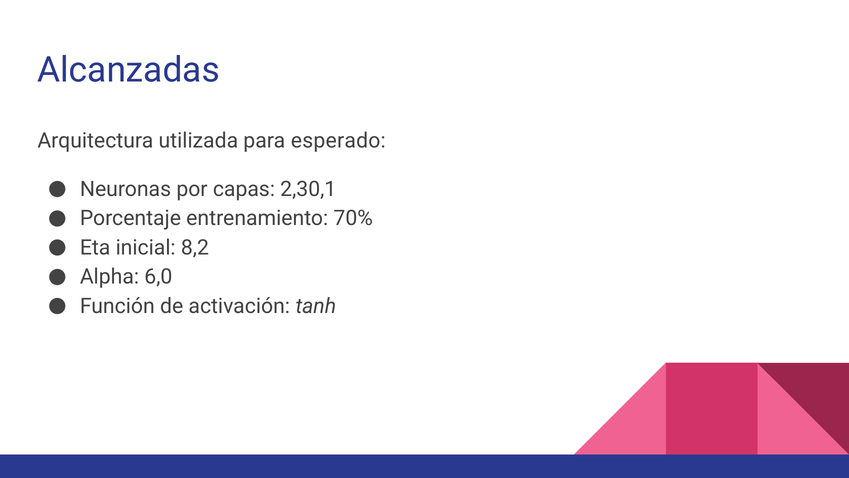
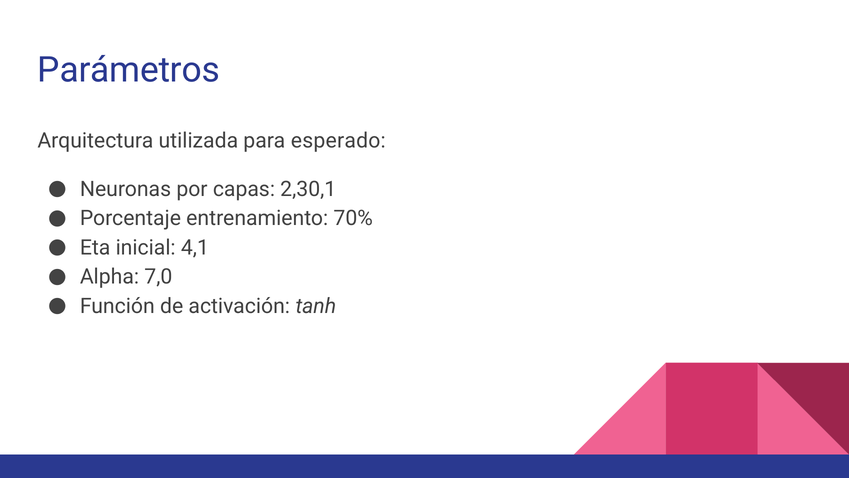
Alcanzadas: Alcanzadas -> Parámetros
8,2: 8,2 -> 4,1
6,0: 6,0 -> 7,0
